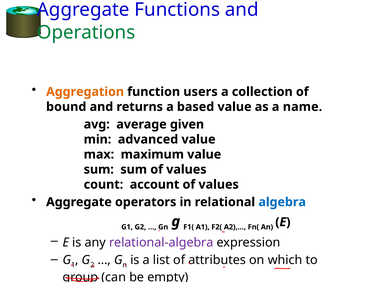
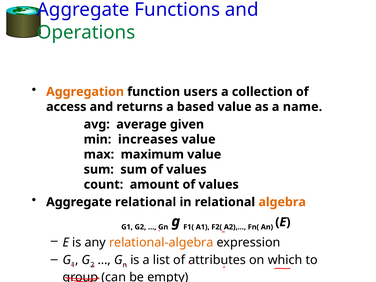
bound: bound -> access
advanced: advanced -> increases
account: account -> amount
Aggregate operators: operators -> relational
algebra colour: blue -> orange
relational-algebra colour: purple -> orange
